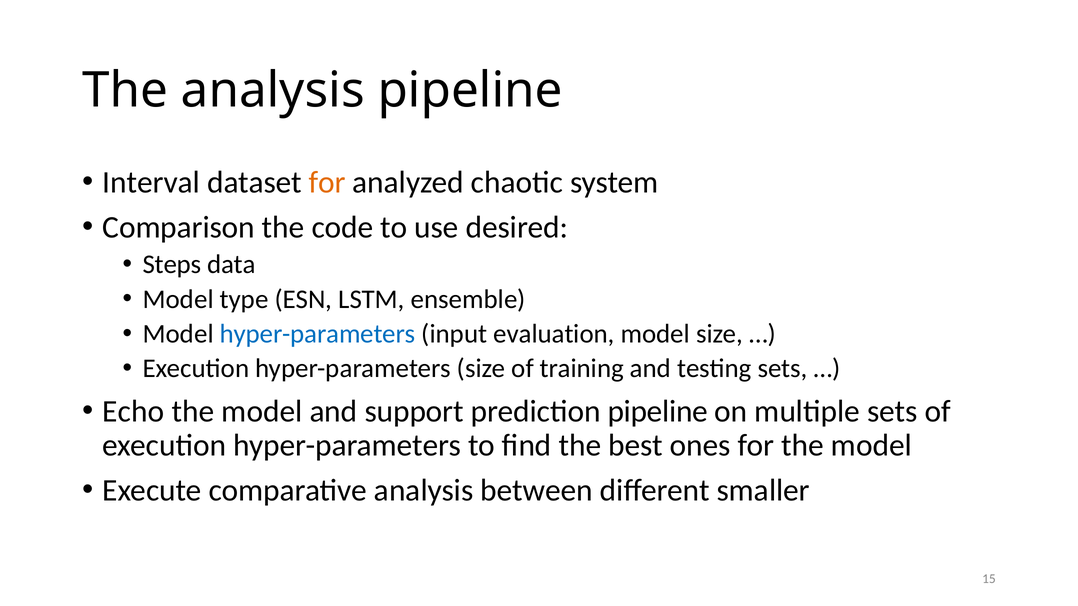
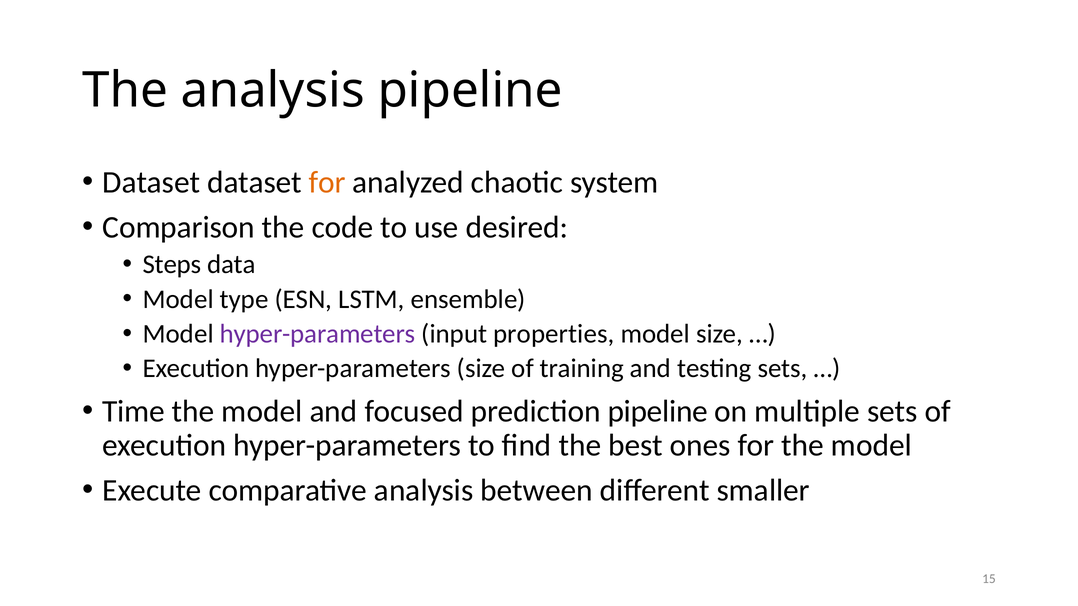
Interval at (151, 182): Interval -> Dataset
hyper-parameters at (318, 334) colour: blue -> purple
evaluation: evaluation -> properties
Echo: Echo -> Time
support: support -> focused
